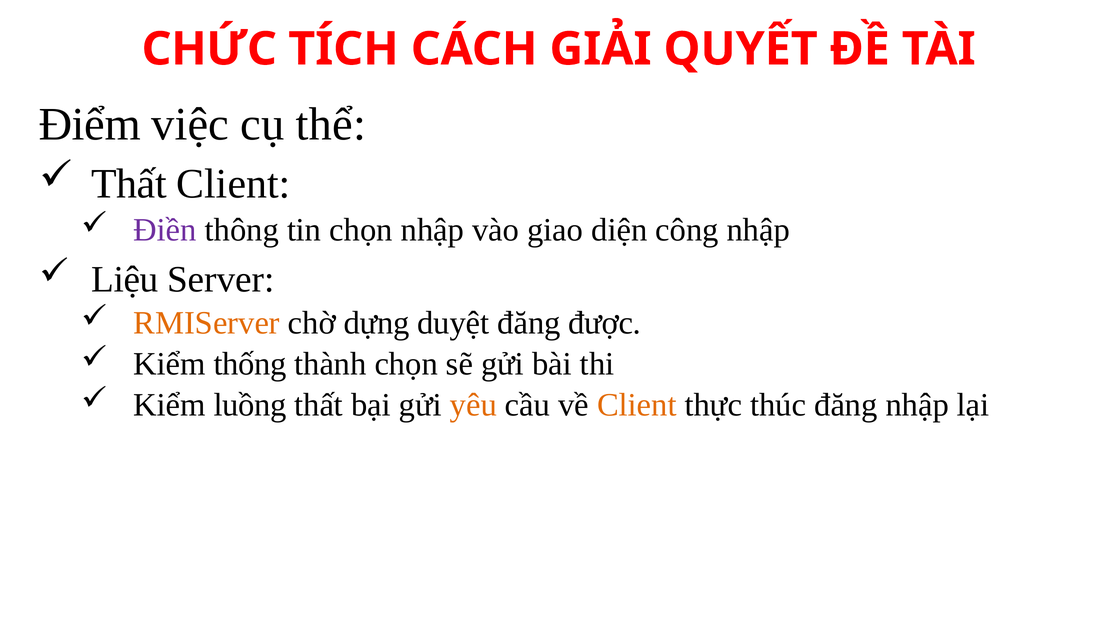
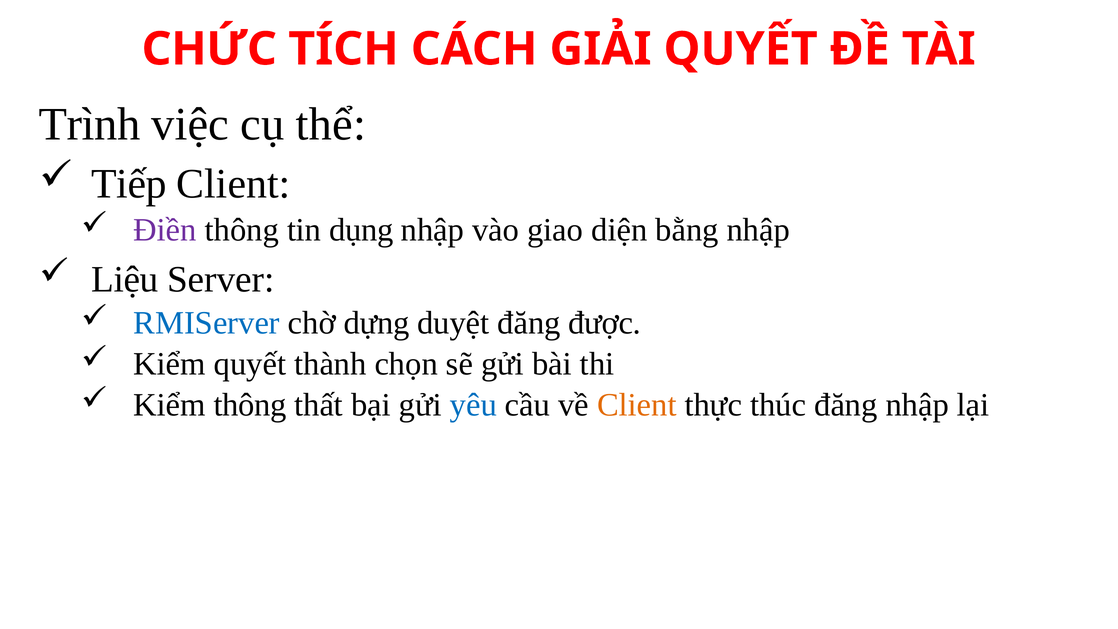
Điểm: Điểm -> Trình
Thất at (129, 184): Thất -> Tiếp
tin chọn: chọn -> dụng
công: công -> bằng
RMIServer colour: orange -> blue
Kiểm thống: thống -> quyết
Kiểm luồng: luồng -> thông
yêu colour: orange -> blue
